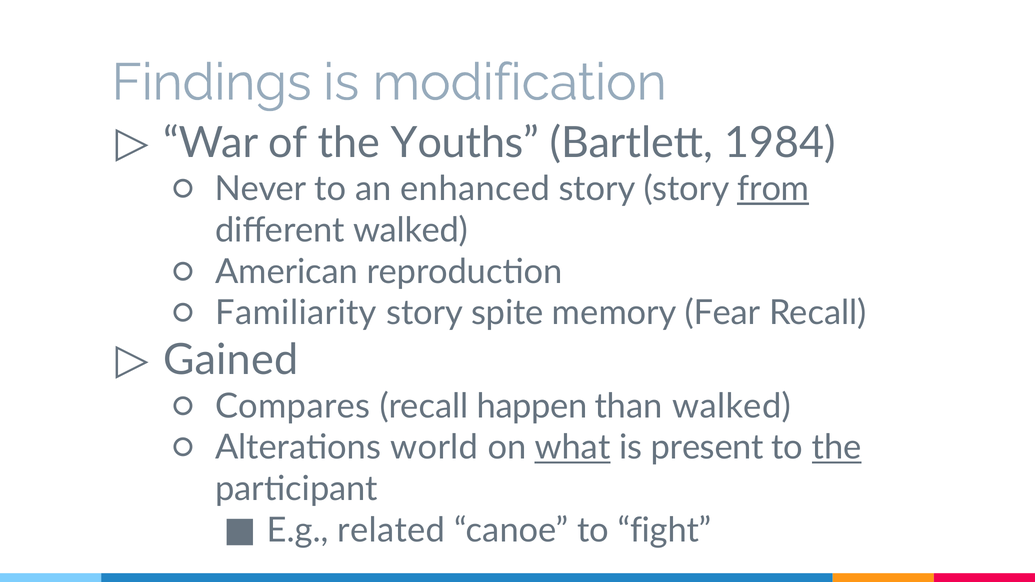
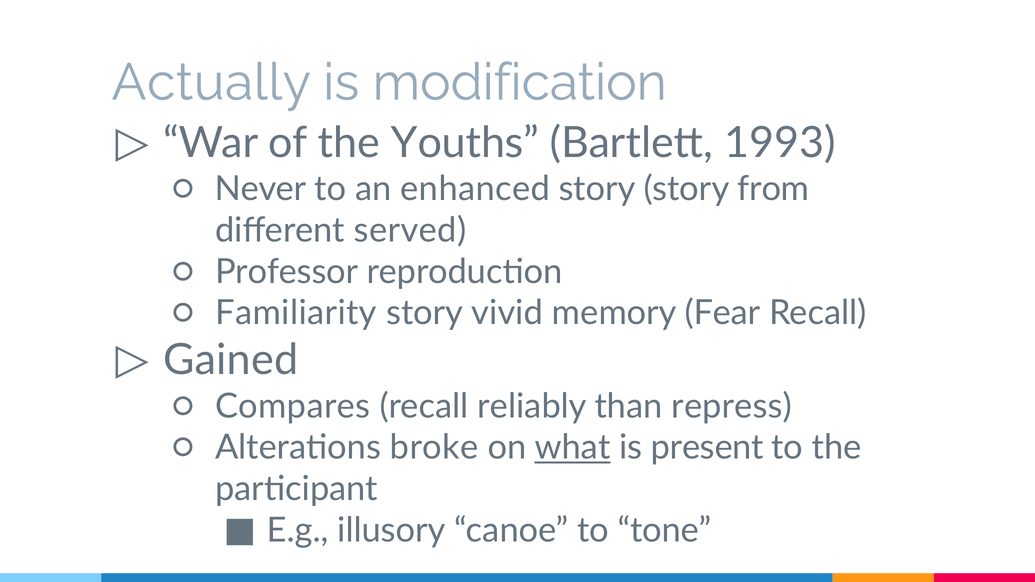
Findings: Findings -> Actually
1984: 1984 -> 1993
from underline: present -> none
different walked: walked -> served
American: American -> Professor
spite: spite -> vivid
happen: happen -> reliably
than walked: walked -> repress
world: world -> broke
the at (837, 448) underline: present -> none
related: related -> illusory
fight: fight -> tone
